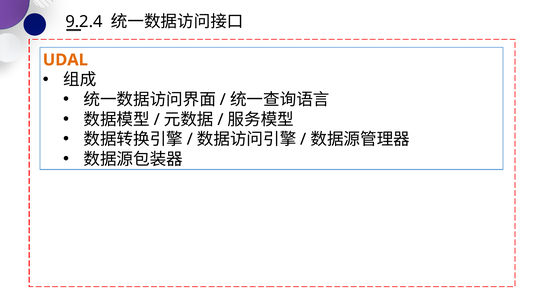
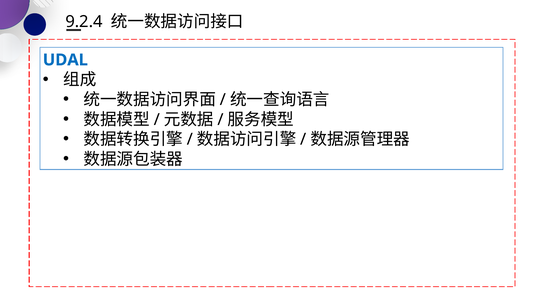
UDAL colour: orange -> blue
